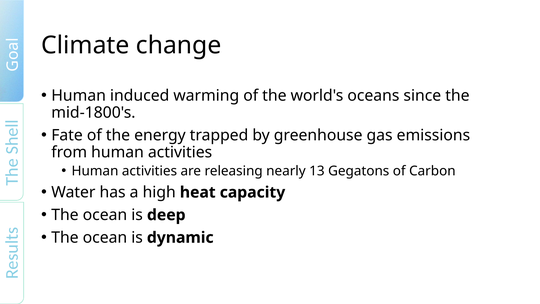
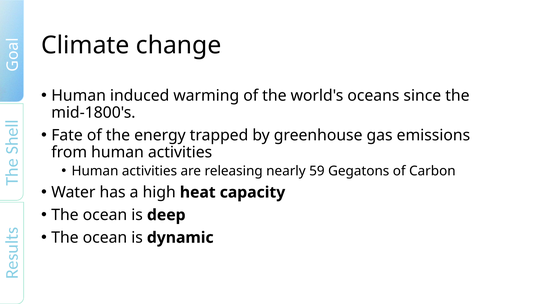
13: 13 -> 59
